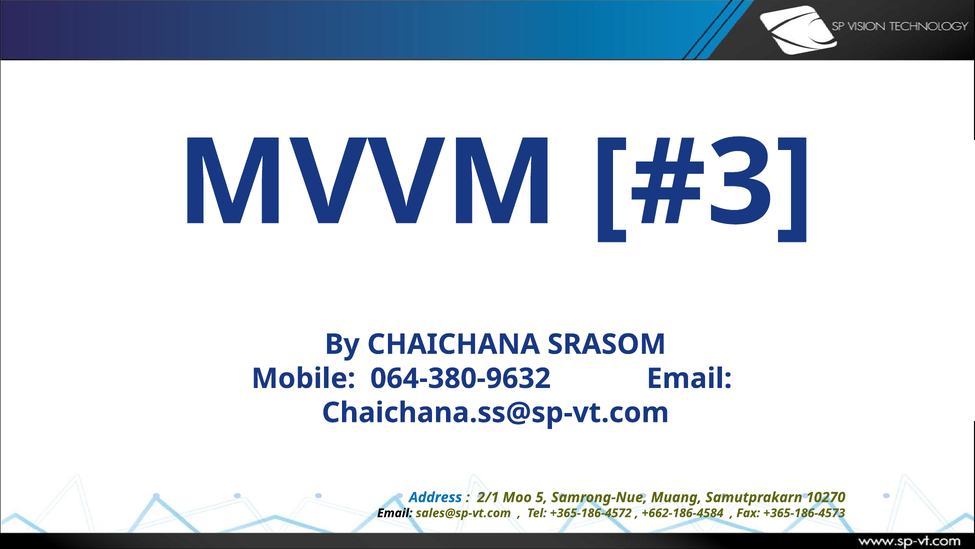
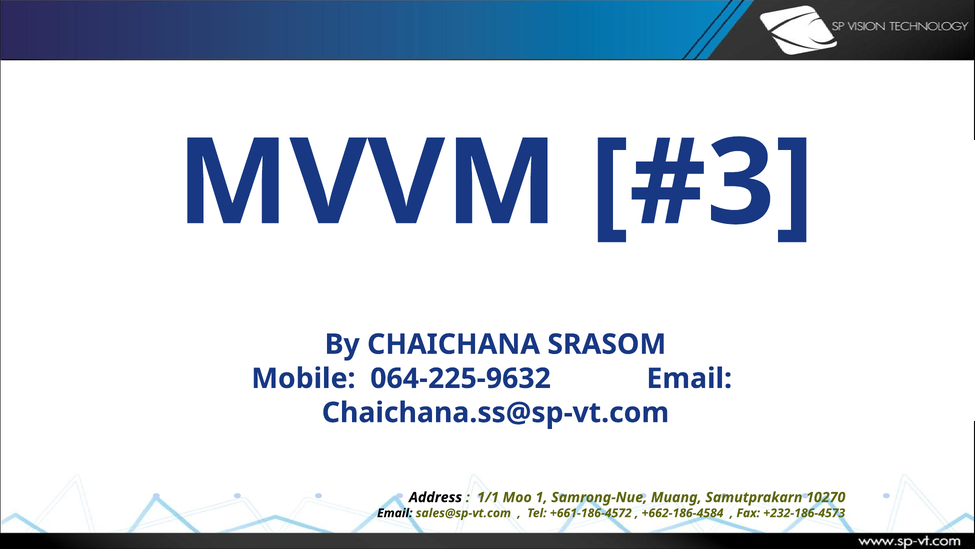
064-380-9632: 064-380-9632 -> 064-225-9632
Address colour: blue -> black
2/1: 2/1 -> 1/1
5: 5 -> 1
+365-186-4572: +365-186-4572 -> +661-186-4572
+365-186-4573: +365-186-4573 -> +232-186-4573
